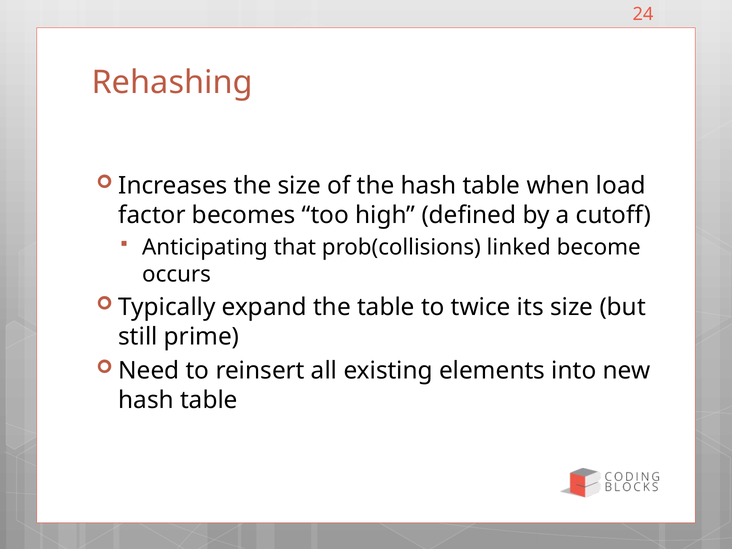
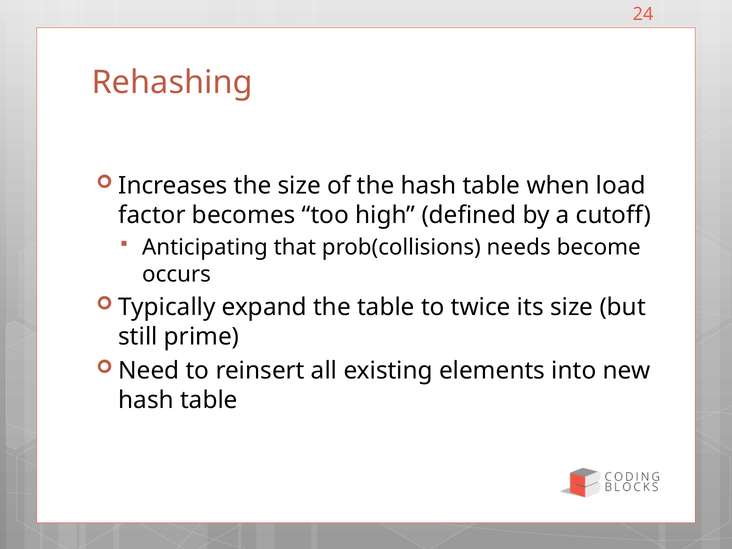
linked: linked -> needs
